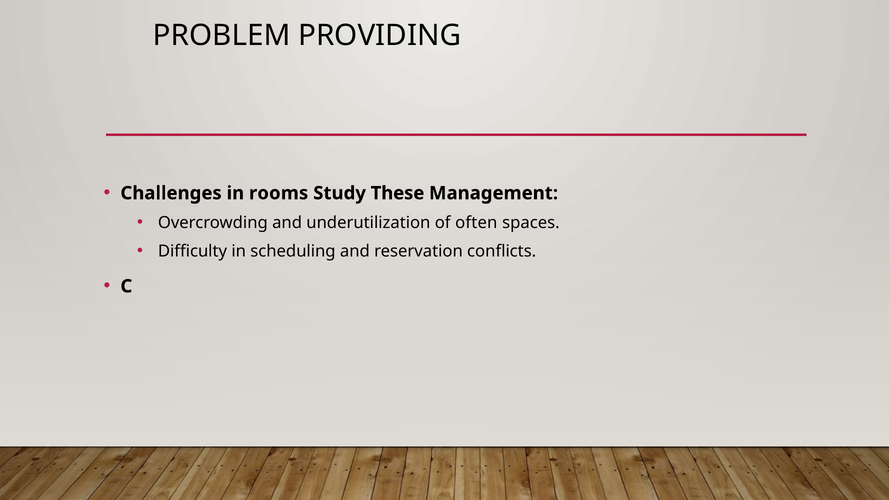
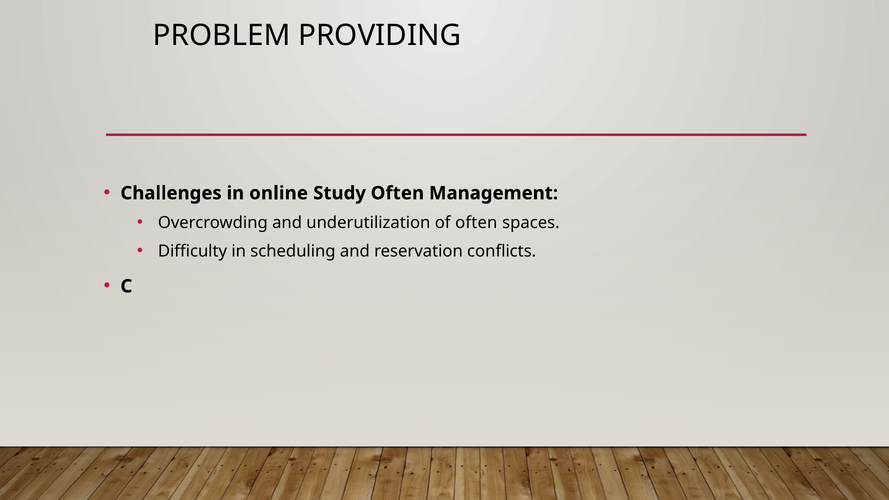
rooms: rooms -> online
Study These: These -> Often
